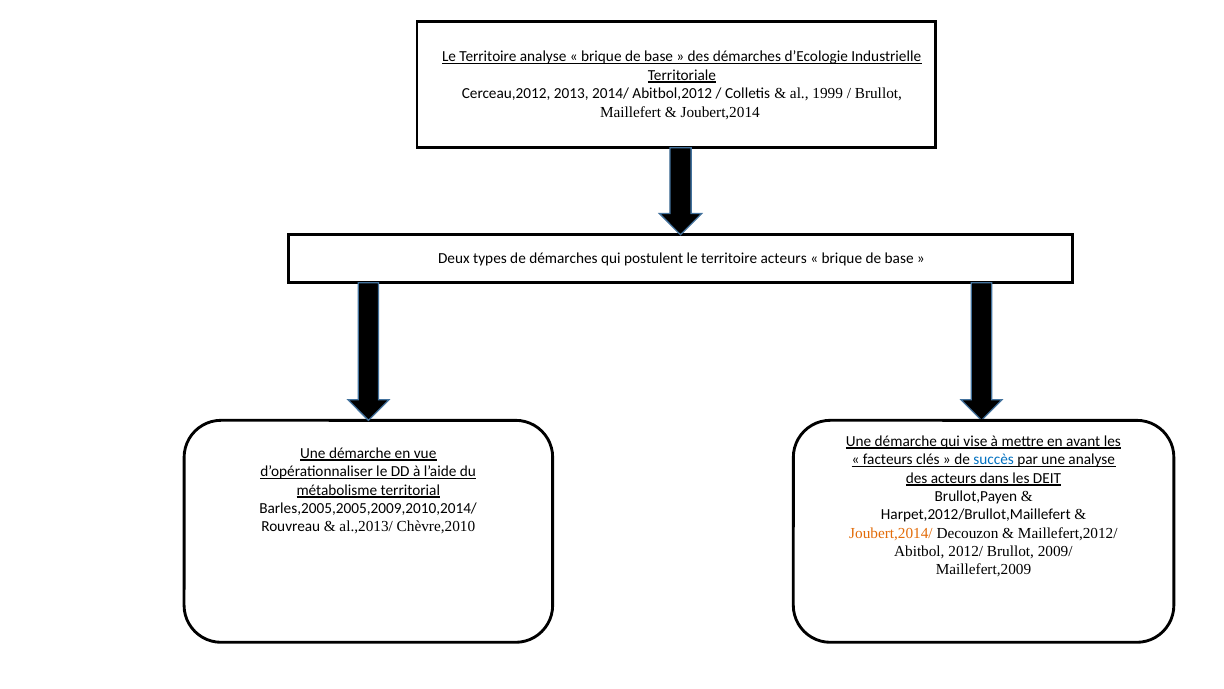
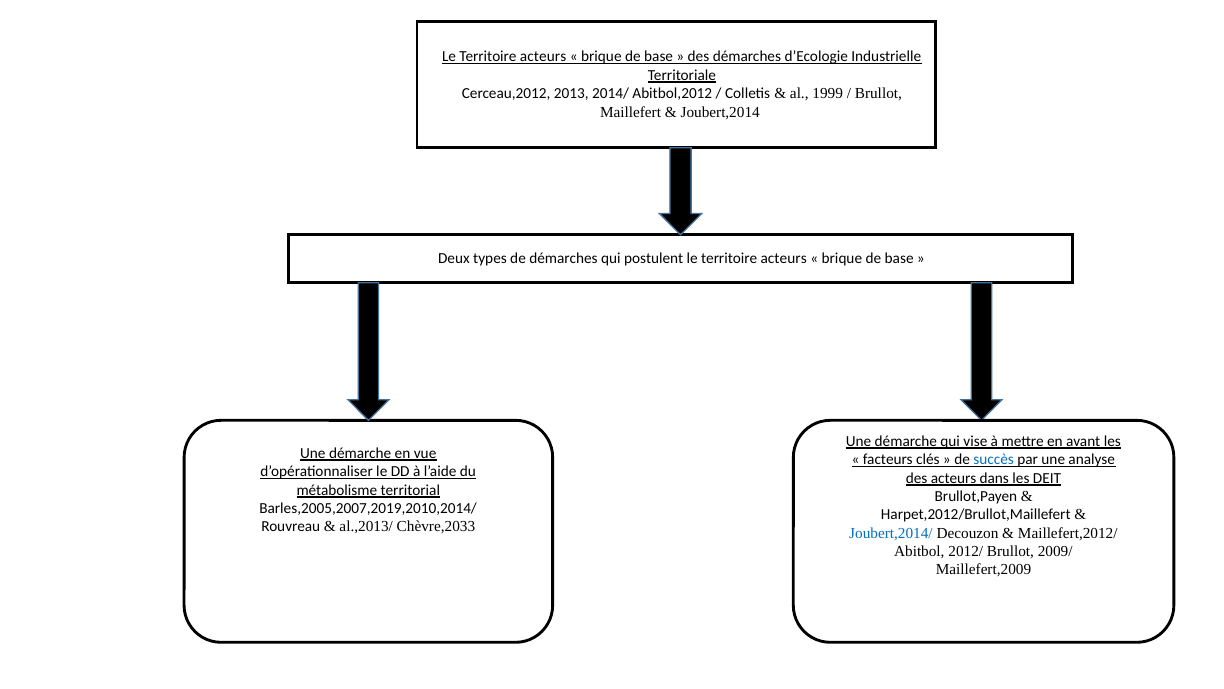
analyse at (543, 57): analyse -> acteurs
Barles,2005,2005,2009,2010,2014/: Barles,2005,2005,2009,2010,2014/ -> Barles,2005,2007,2019,2010,2014/
Chèvre,2010: Chèvre,2010 -> Chèvre,2033
Joubert,2014/ colour: orange -> blue
